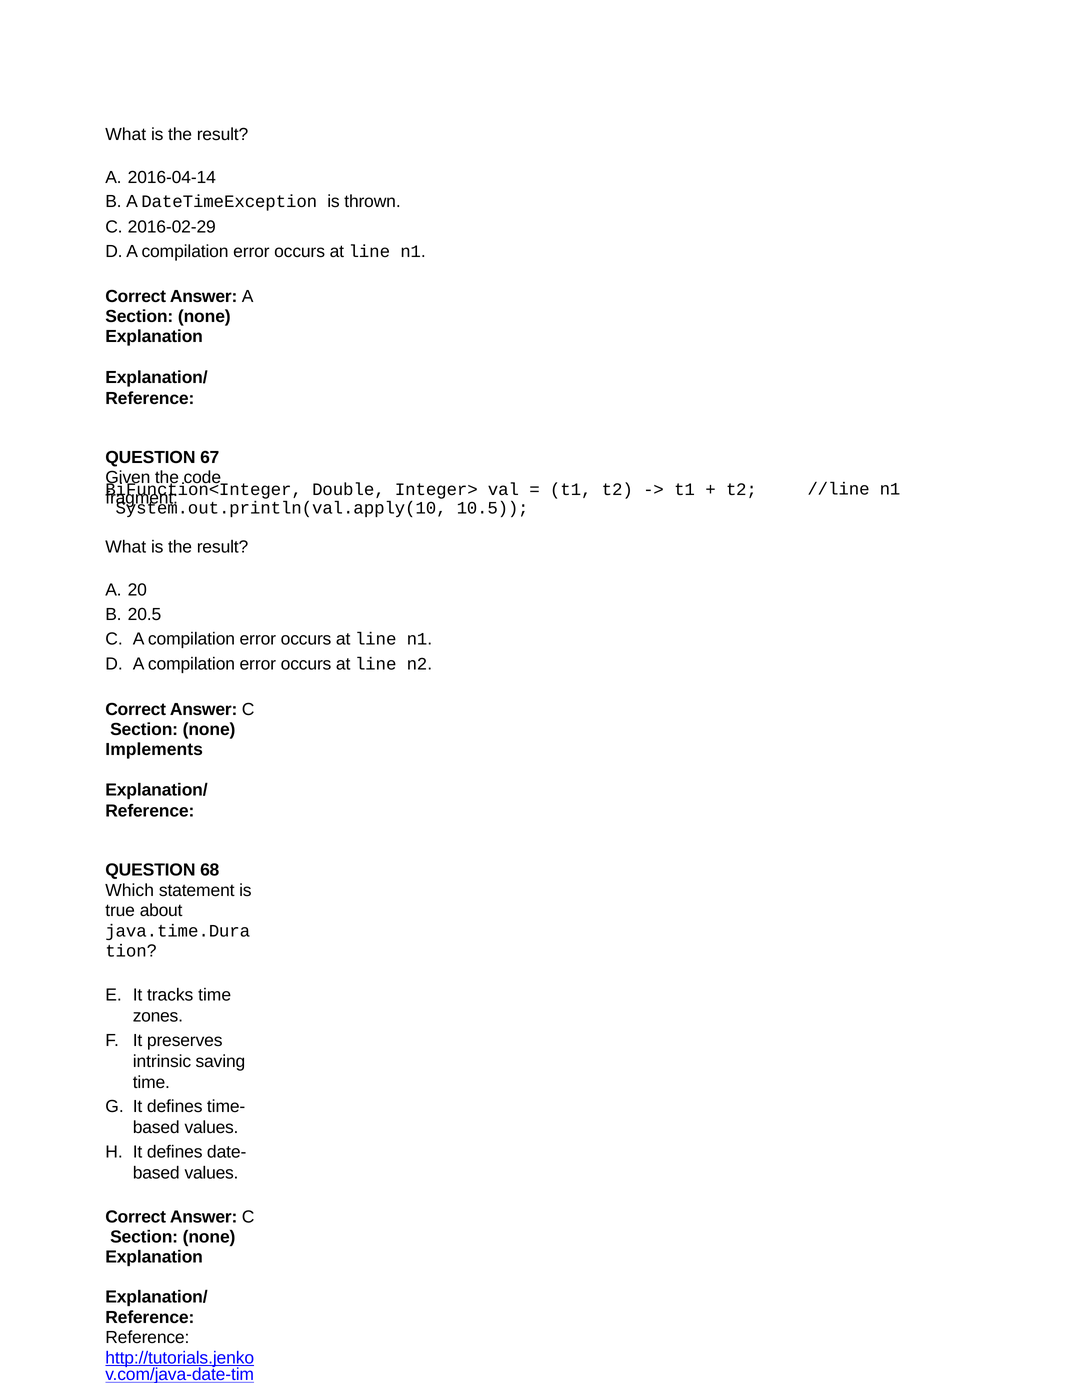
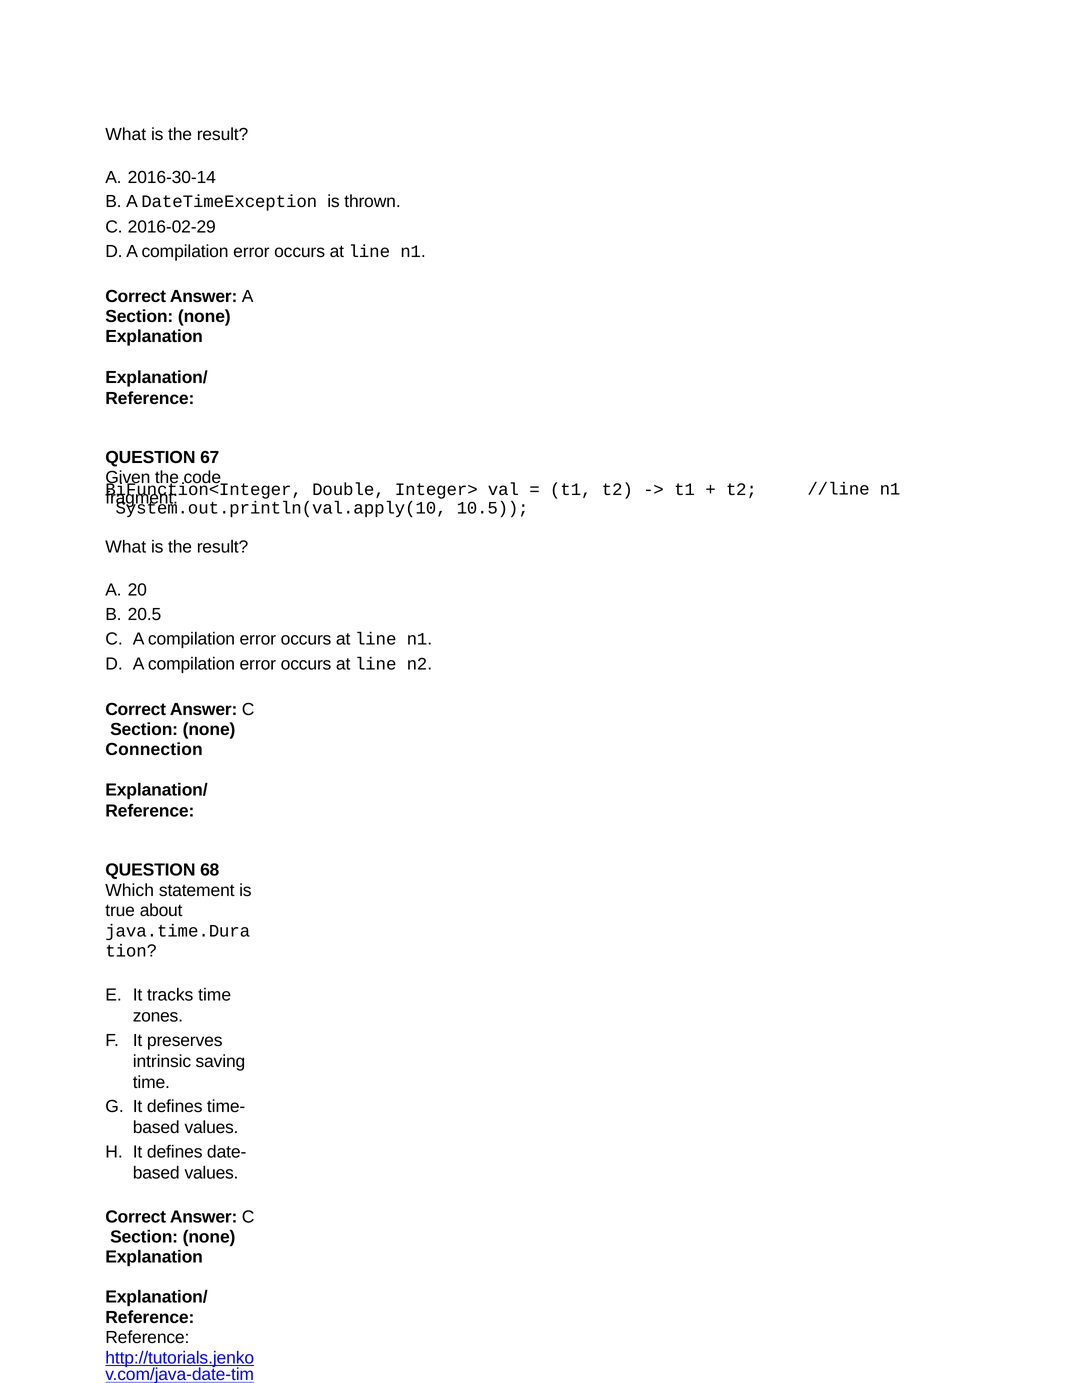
2016-04-14: 2016-04-14 -> 2016-30-14
Implements: Implements -> Connection
